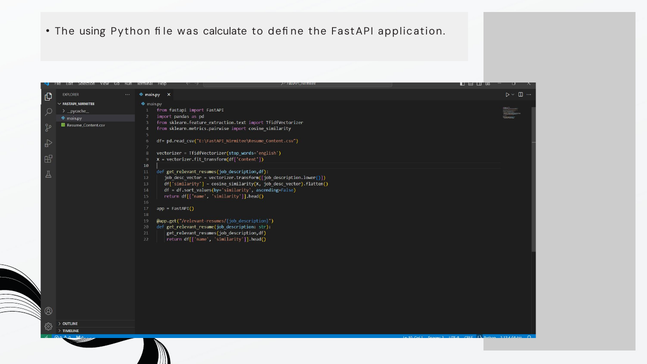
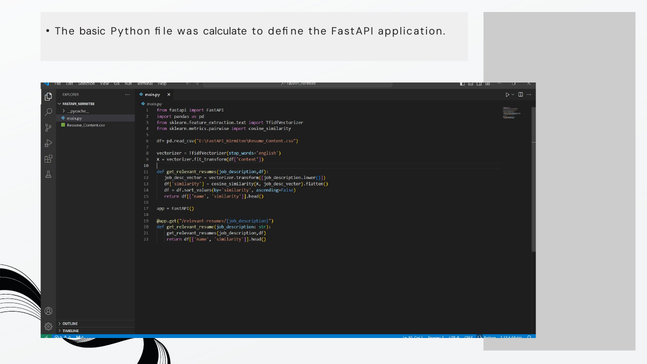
using: using -> basic
